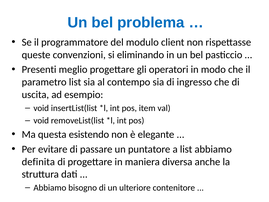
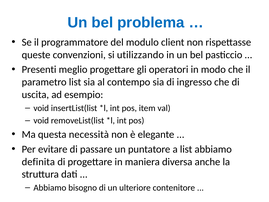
eliminando: eliminando -> utilizzando
esistendo: esistendo -> necessità
